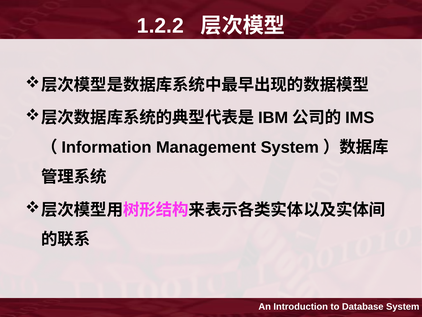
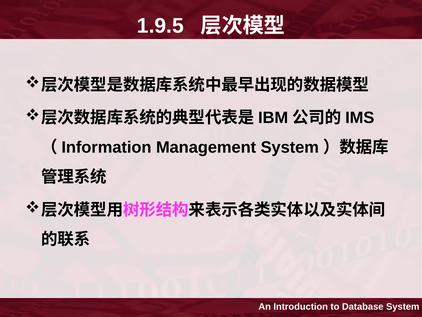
1.2.2: 1.2.2 -> 1.9.5
